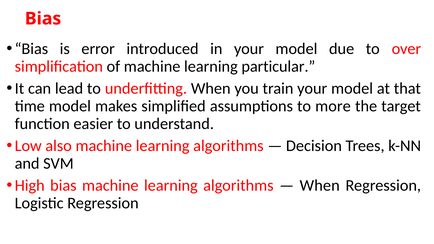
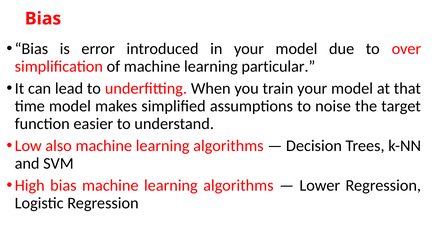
more: more -> noise
When at (320, 186): When -> Lower
